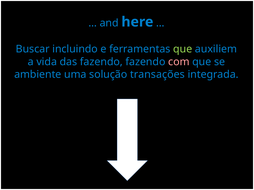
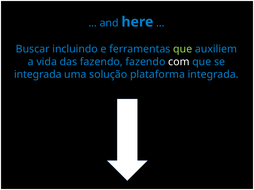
com colour: pink -> white
ambiente at (38, 75): ambiente -> integrada
transações: transações -> plataforma
